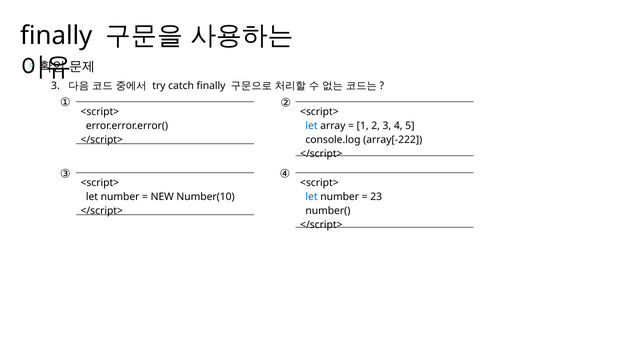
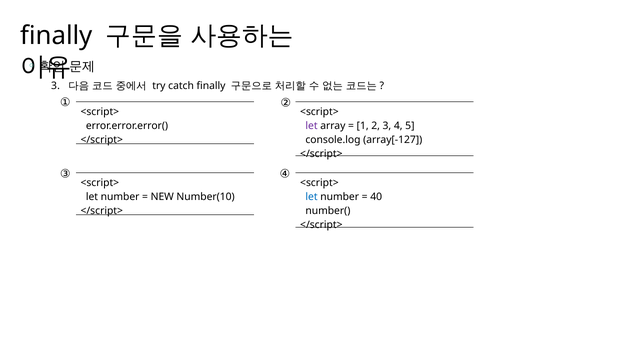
let at (312, 126) colour: blue -> purple
array[-222: array[-222 -> array[-127
23: 23 -> 40
